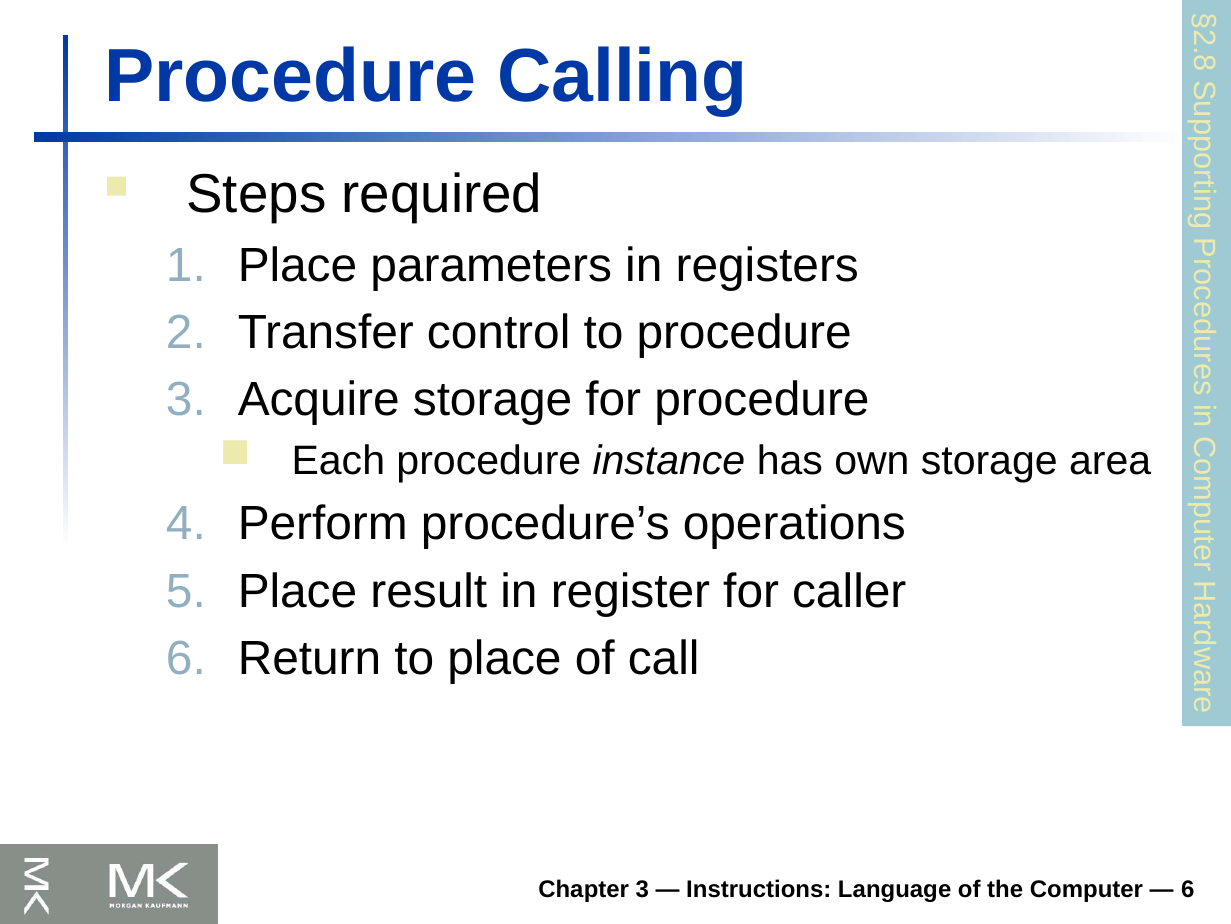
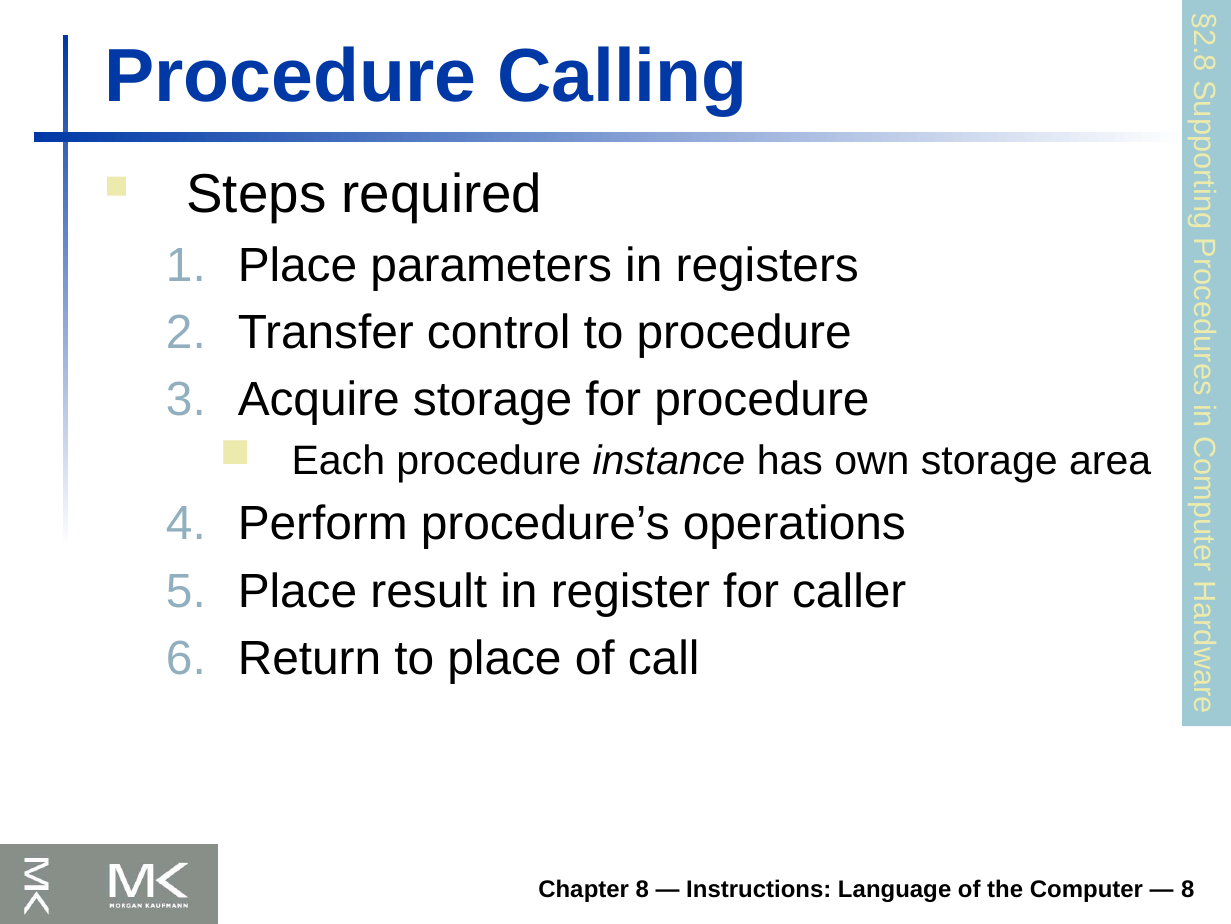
Chapter 3: 3 -> 8
6 at (1188, 889): 6 -> 8
